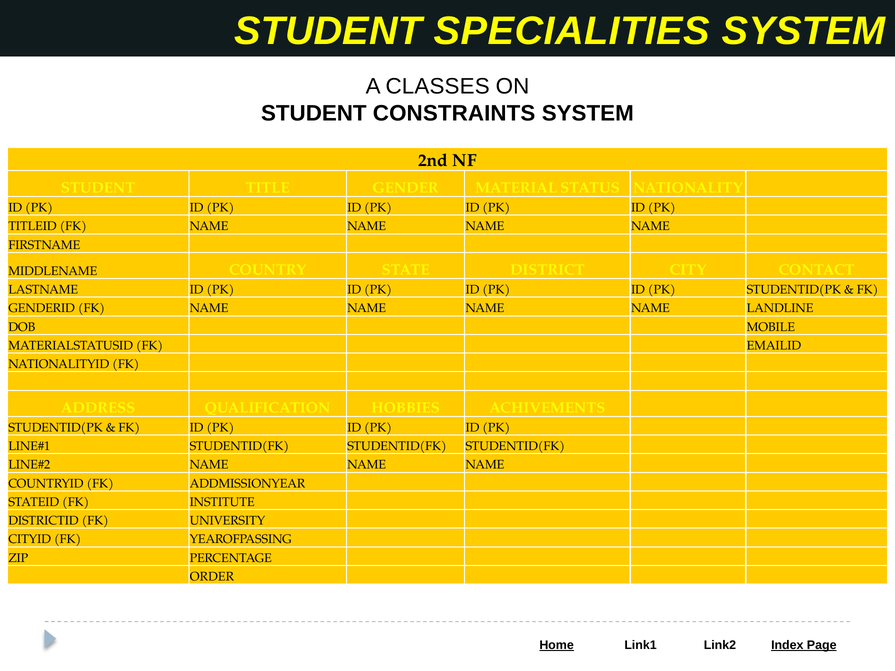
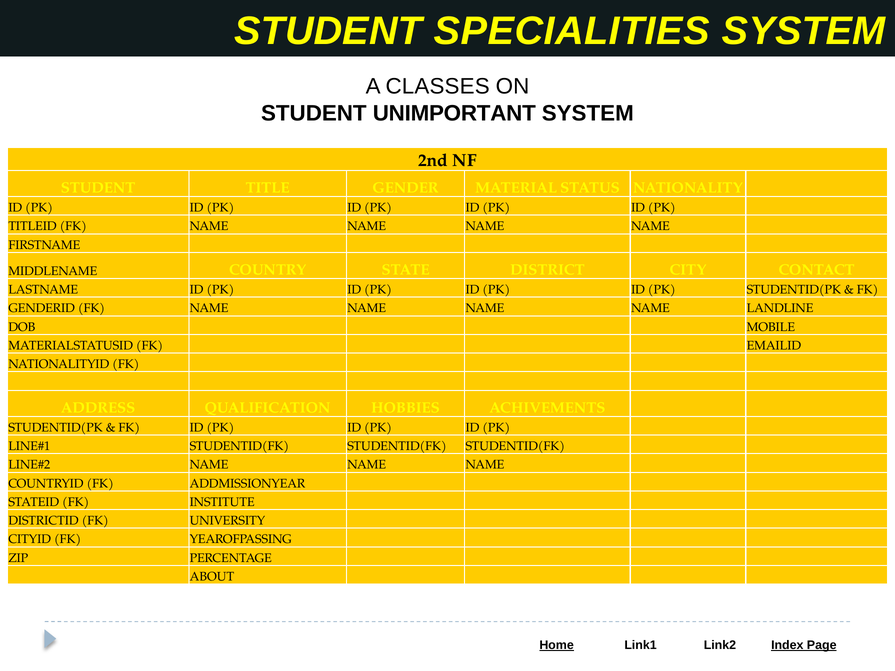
CONSTRAINTS: CONSTRAINTS -> UNIMPORTANT
ORDER: ORDER -> ABOUT
